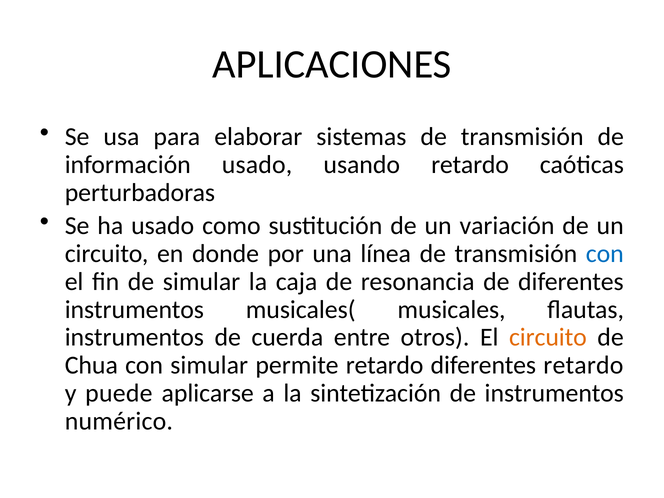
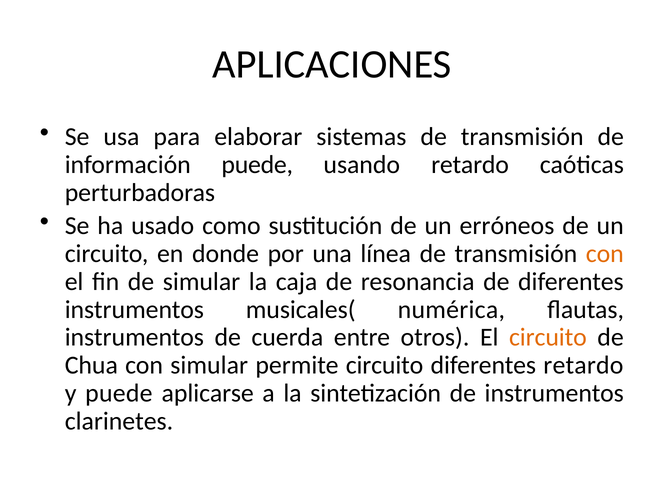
información usado: usado -> puede
variación: variación -> erróneos
con at (605, 254) colour: blue -> orange
musicales: musicales -> numérica
permite retardo: retardo -> circuito
numérico: numérico -> clarinetes
